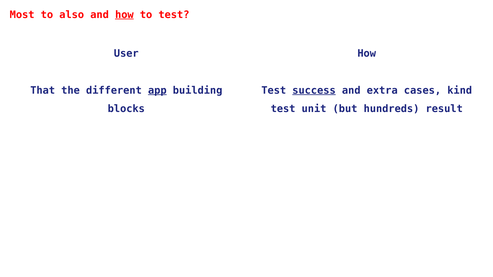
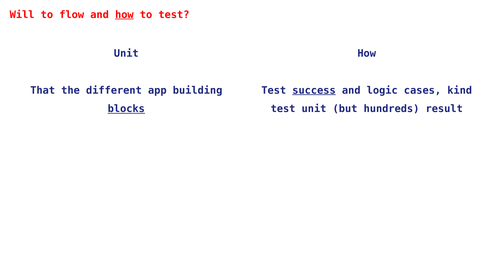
Most: Most -> Will
also: also -> flow
User at (126, 54): User -> Unit
app underline: present -> none
extra: extra -> logic
blocks underline: none -> present
